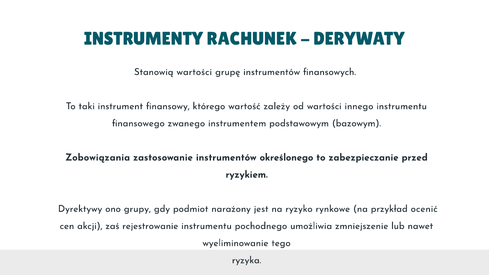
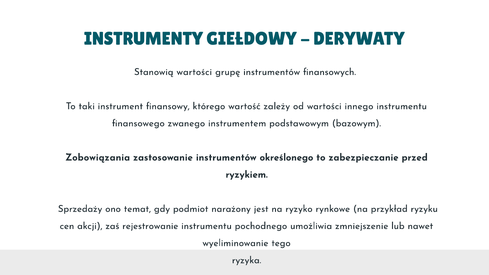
RACHUNEK: RACHUNEK -> GIEŁDOWY
Dyrektywy: Dyrektywy -> Sprzedaży
grupy: grupy -> temat
ocenić: ocenić -> ryzyku
